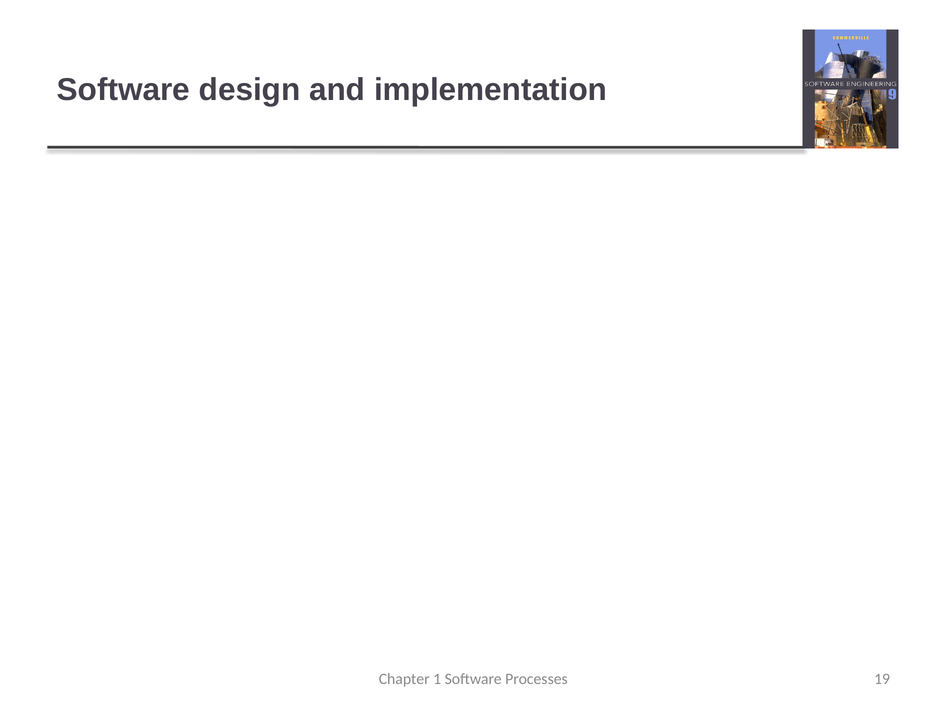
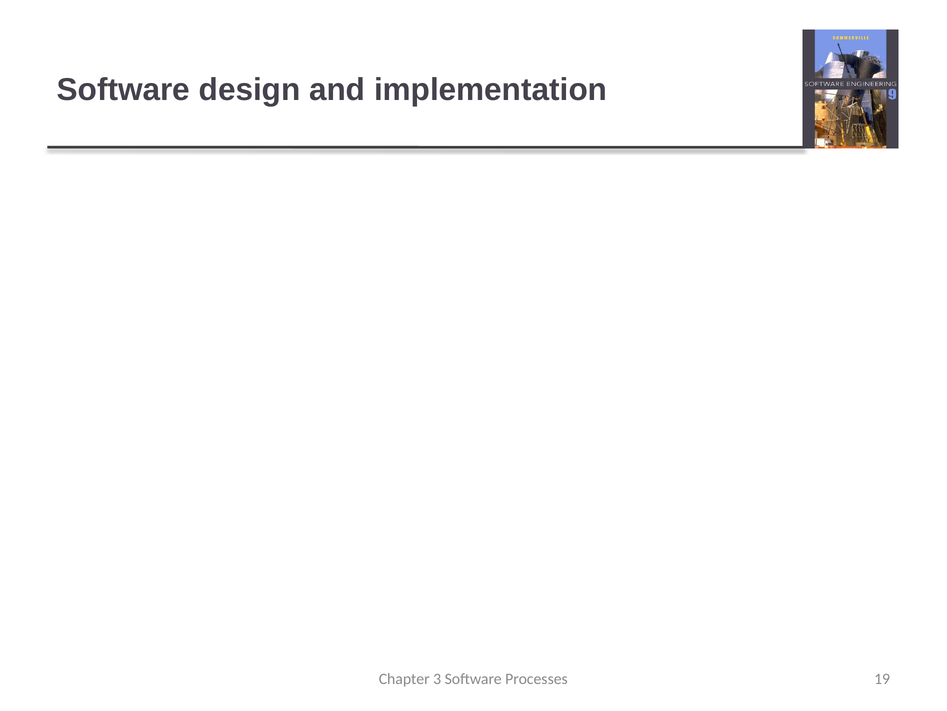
1: 1 -> 3
